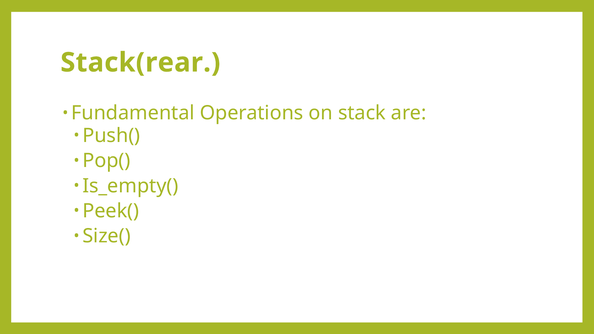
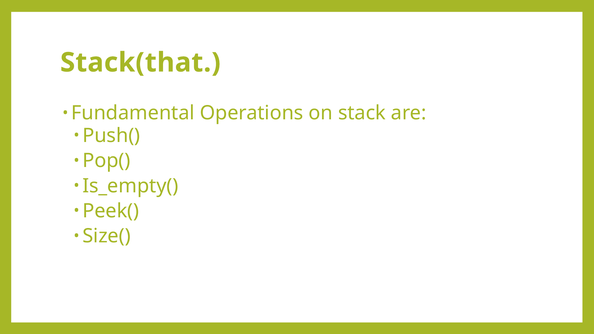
Stack(rear: Stack(rear -> Stack(that
